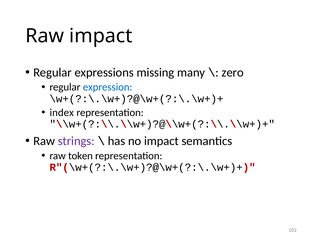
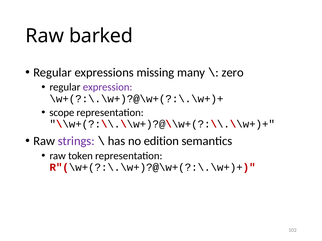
Raw impact: impact -> barked
expression colour: blue -> purple
index: index -> scope
no impact: impact -> edition
